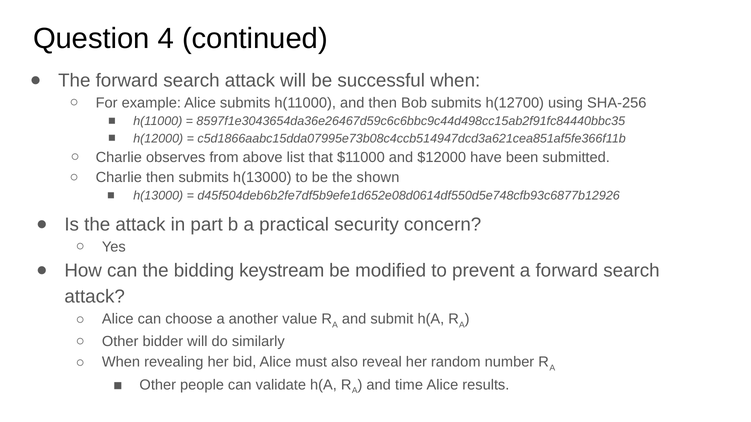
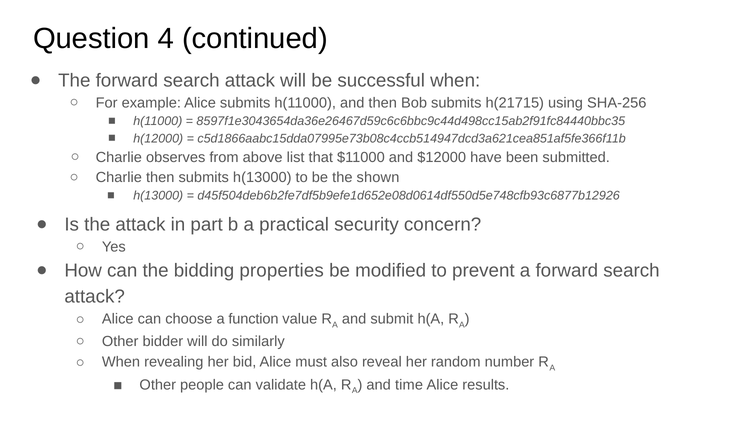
h(12700: h(12700 -> h(21715
keystream: keystream -> properties
another: another -> function
